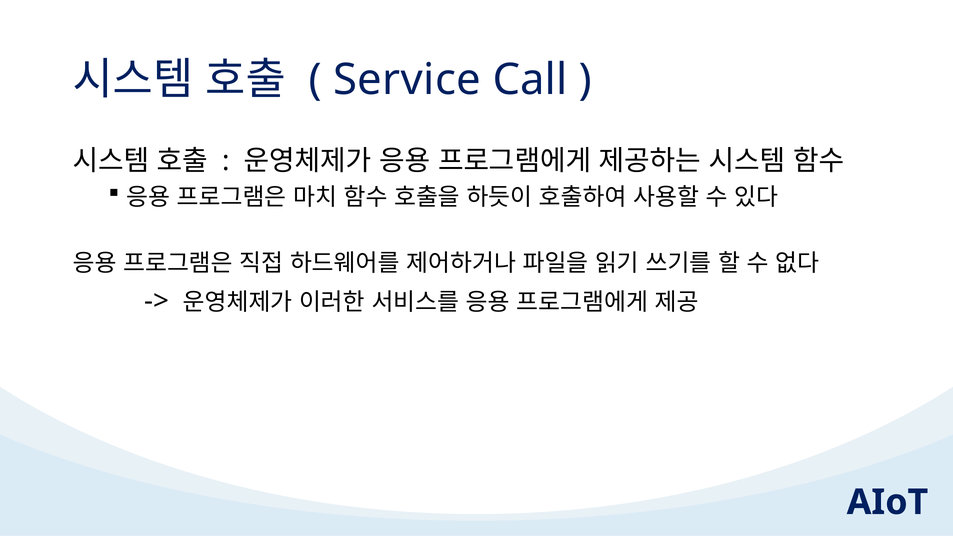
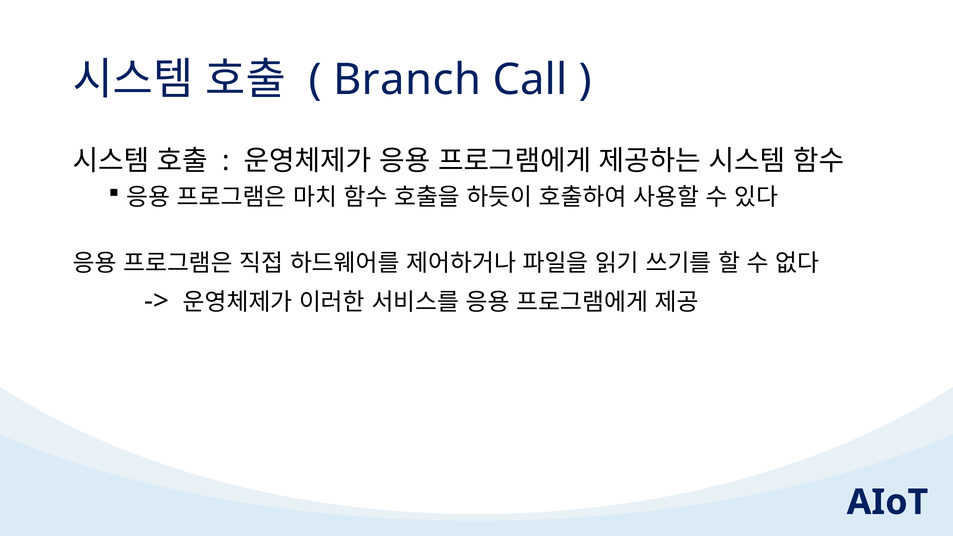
Service: Service -> Branch
